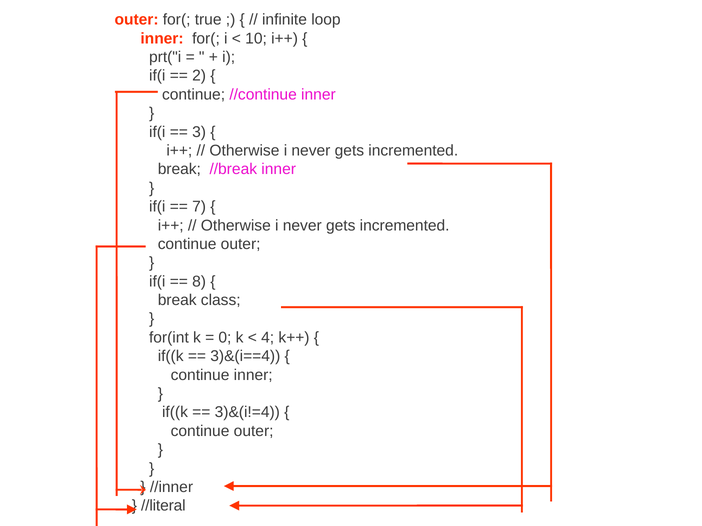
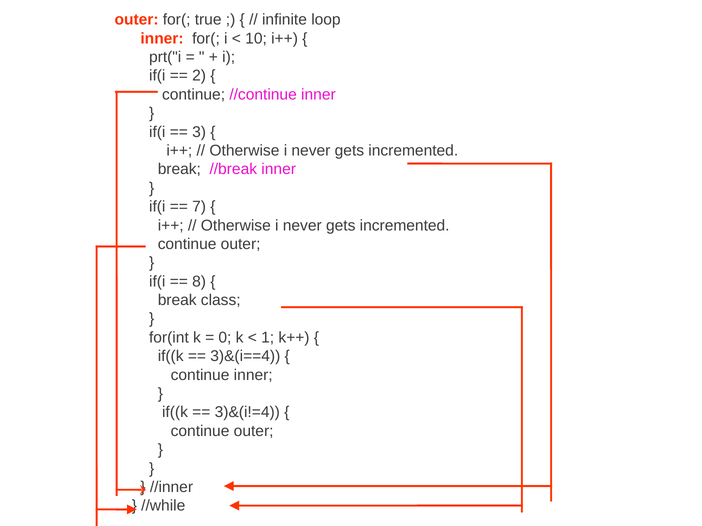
4: 4 -> 1
//literal: //literal -> //while
